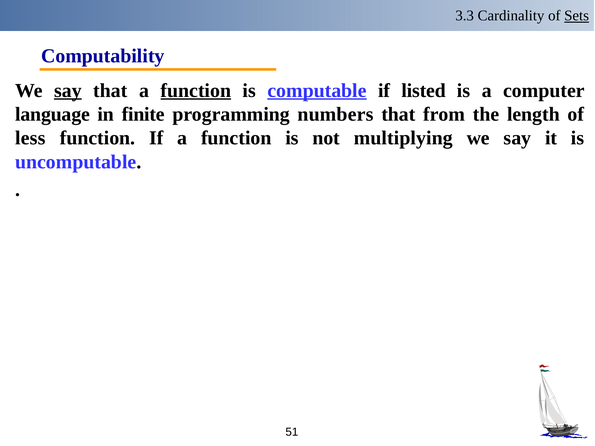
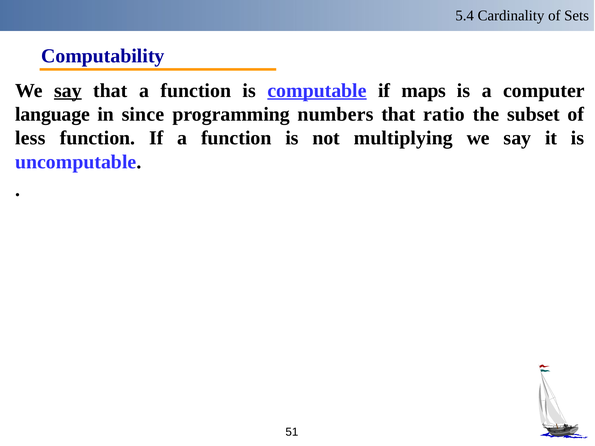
3.3: 3.3 -> 5.4
Sets underline: present -> none
function at (196, 91) underline: present -> none
listed: listed -> maps
finite: finite -> since
from: from -> ratio
length: length -> subset
